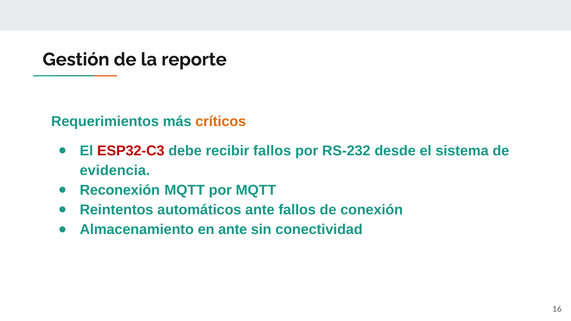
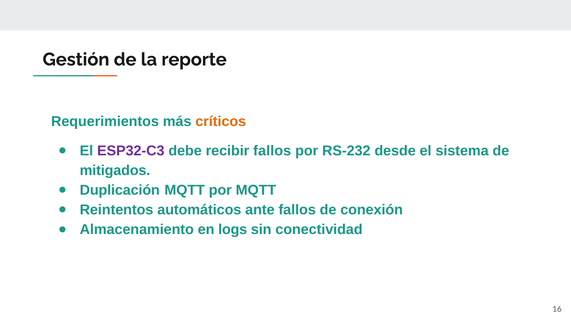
ESP32-C3 colour: red -> purple
evidencia: evidencia -> mitigados
Reconexión: Reconexión -> Duplicación
en ante: ante -> logs
